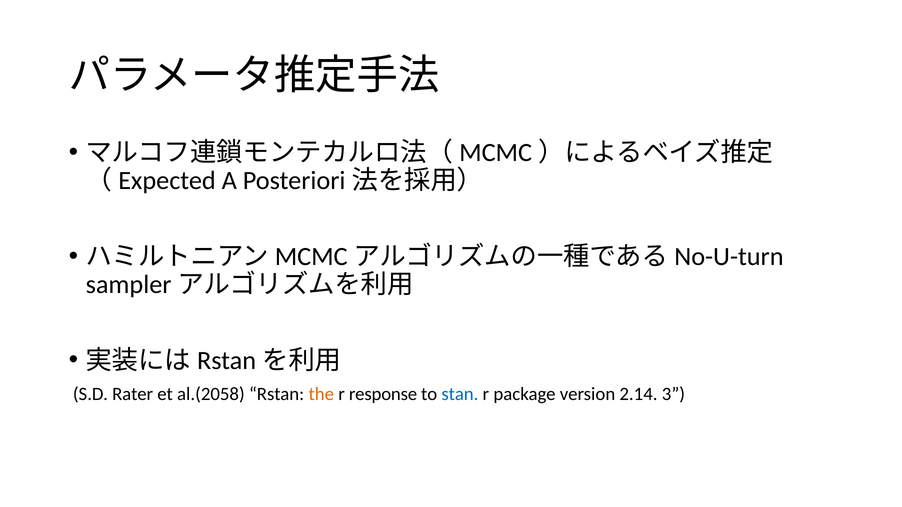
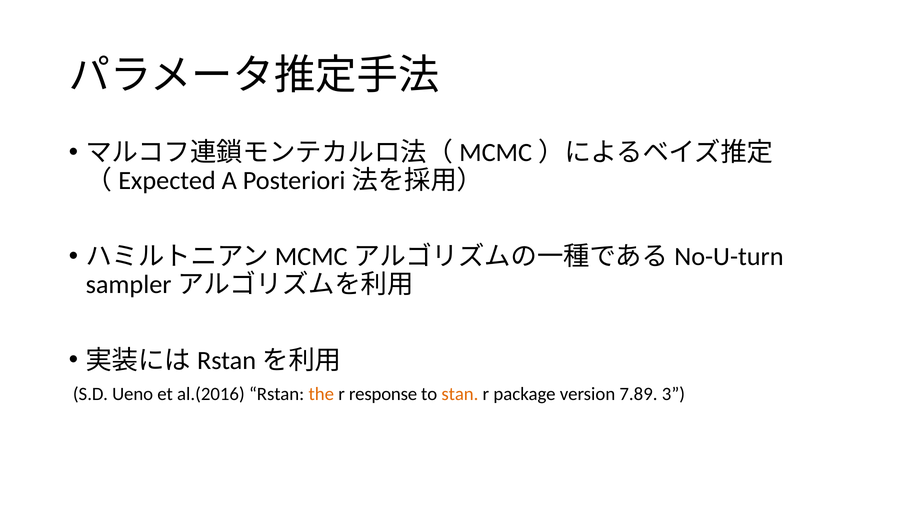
Rater: Rater -> Ueno
al.(2058: al.(2058 -> al.(2016
stan colour: blue -> orange
2.14: 2.14 -> 7.89
